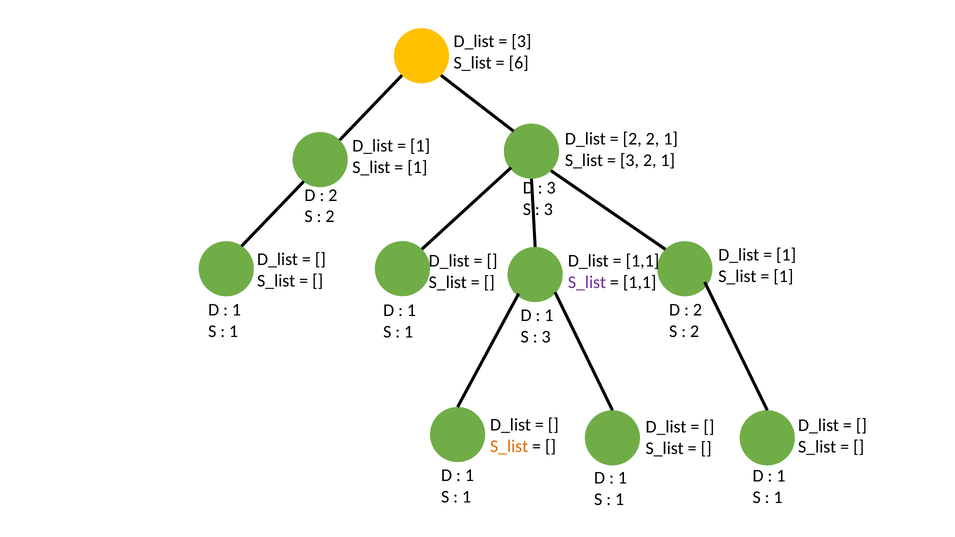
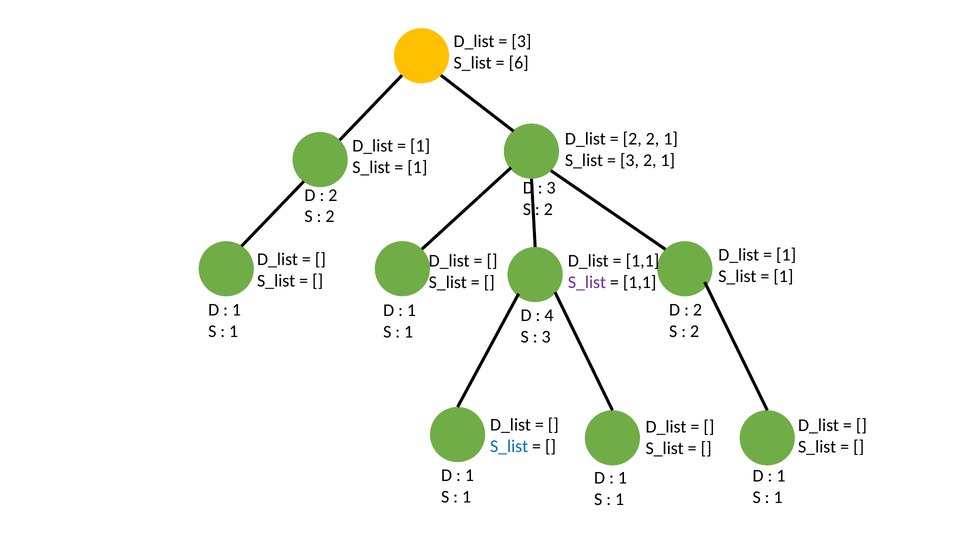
3 at (548, 210): 3 -> 2
1 at (549, 315): 1 -> 4
S_list at (509, 446) colour: orange -> blue
